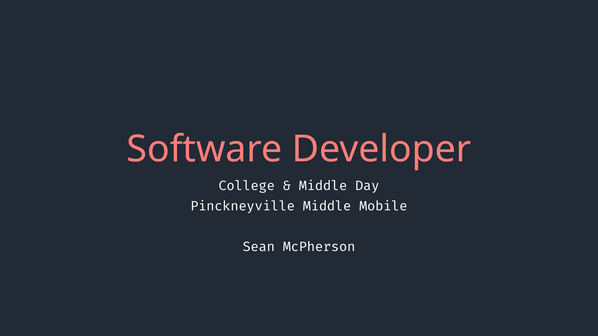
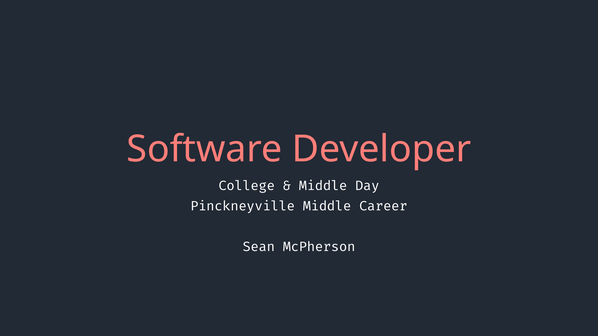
Mobile: Mobile -> Career
